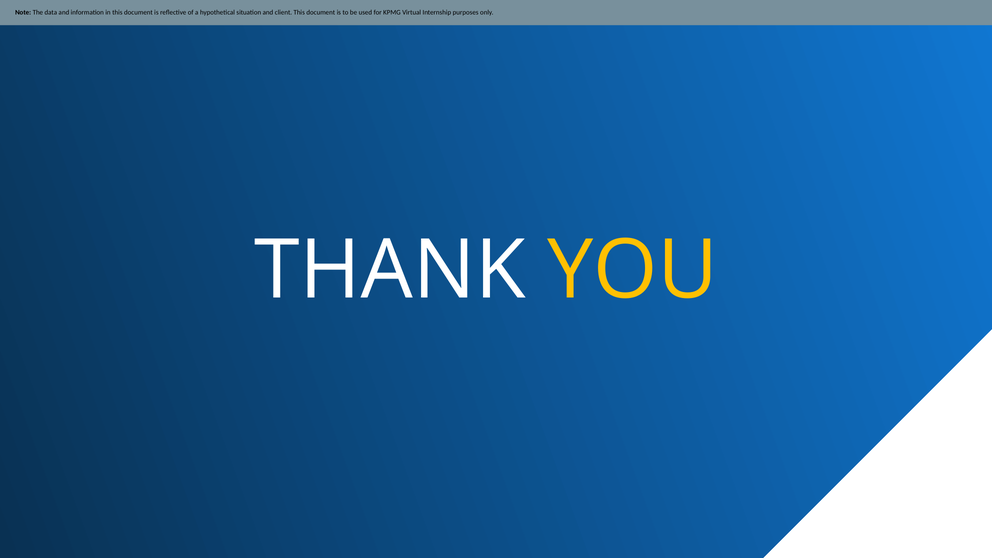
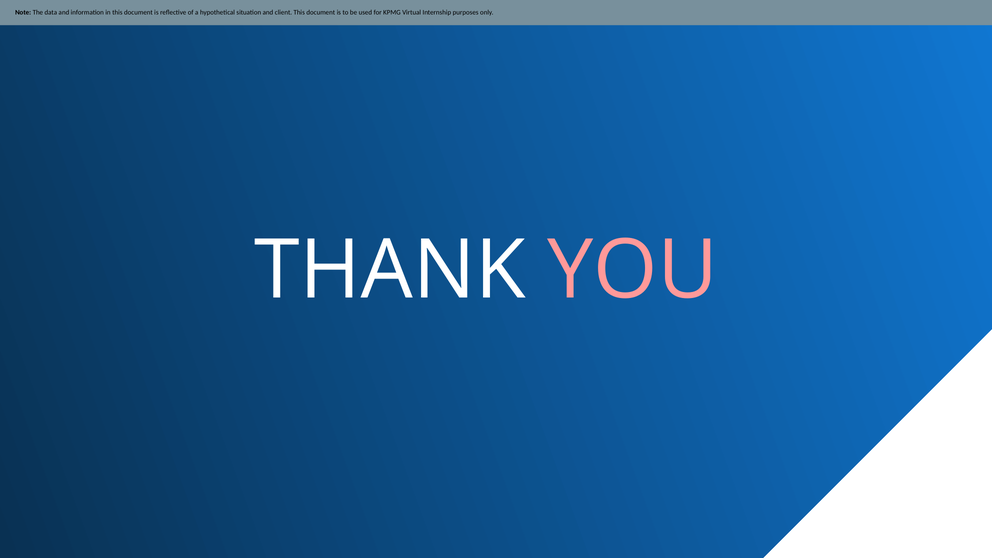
YOU colour: yellow -> pink
